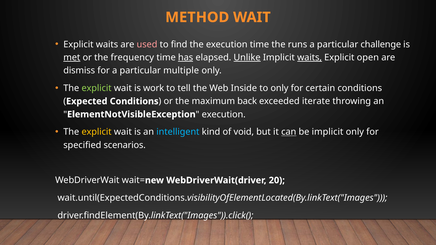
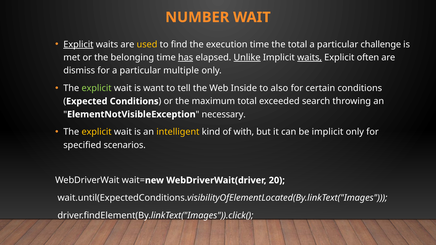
METHOD: METHOD -> NUMBER
Explicit at (78, 44) underline: none -> present
used colour: pink -> yellow
the runs: runs -> total
met underline: present -> none
frequency: frequency -> belonging
open: open -> often
work: work -> want
to only: only -> also
maximum back: back -> total
iterate: iterate -> search
execution at (224, 114): execution -> necessary
intelligent colour: light blue -> yellow
void: void -> with
can underline: present -> none
